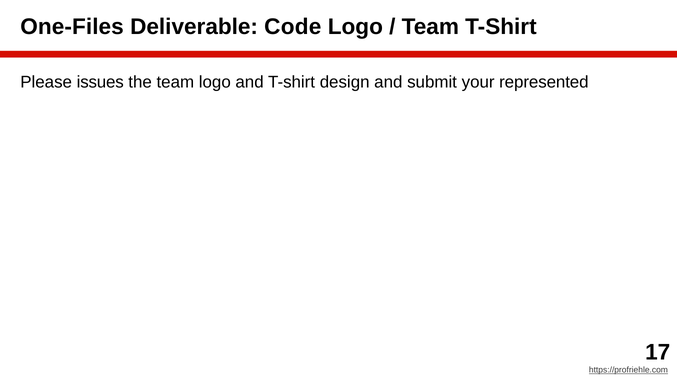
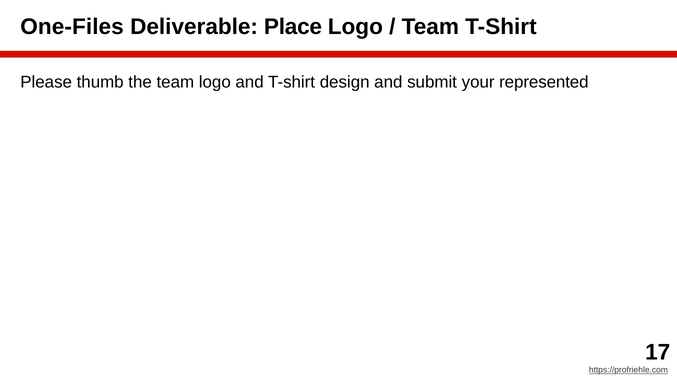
Code: Code -> Place
issues: issues -> thumb
